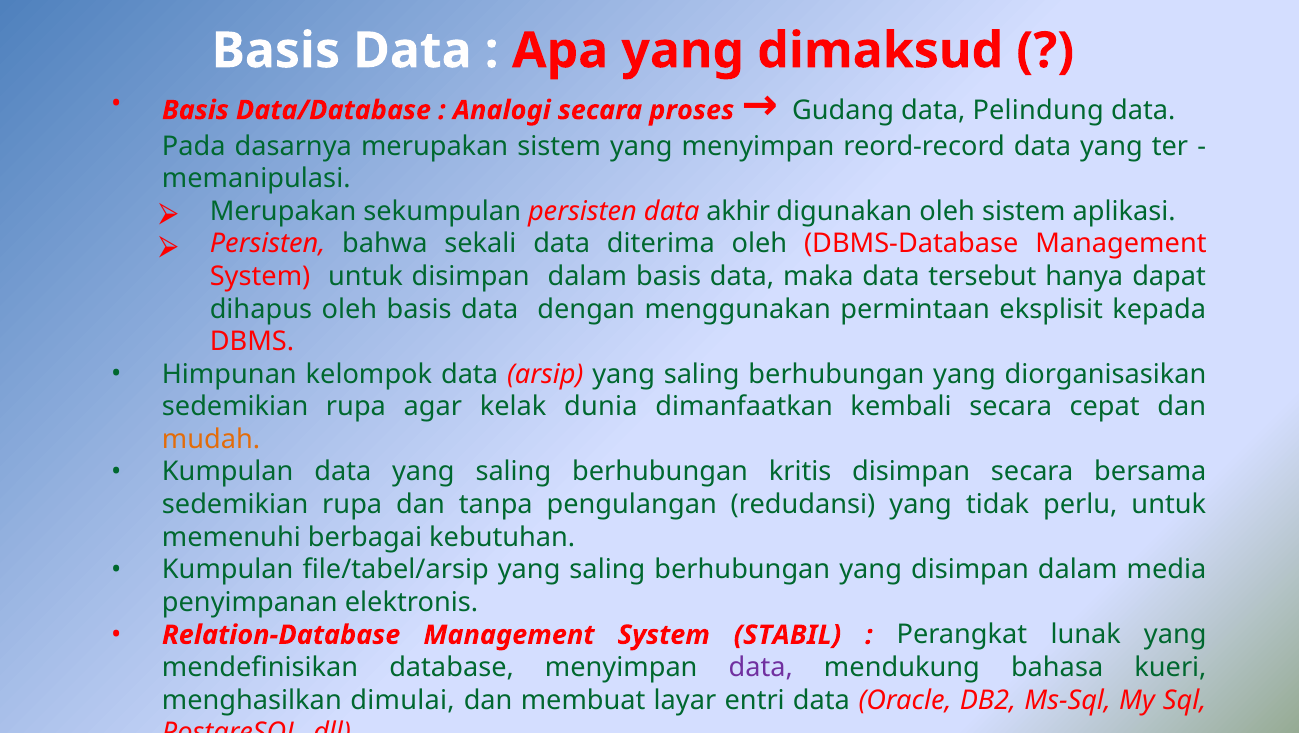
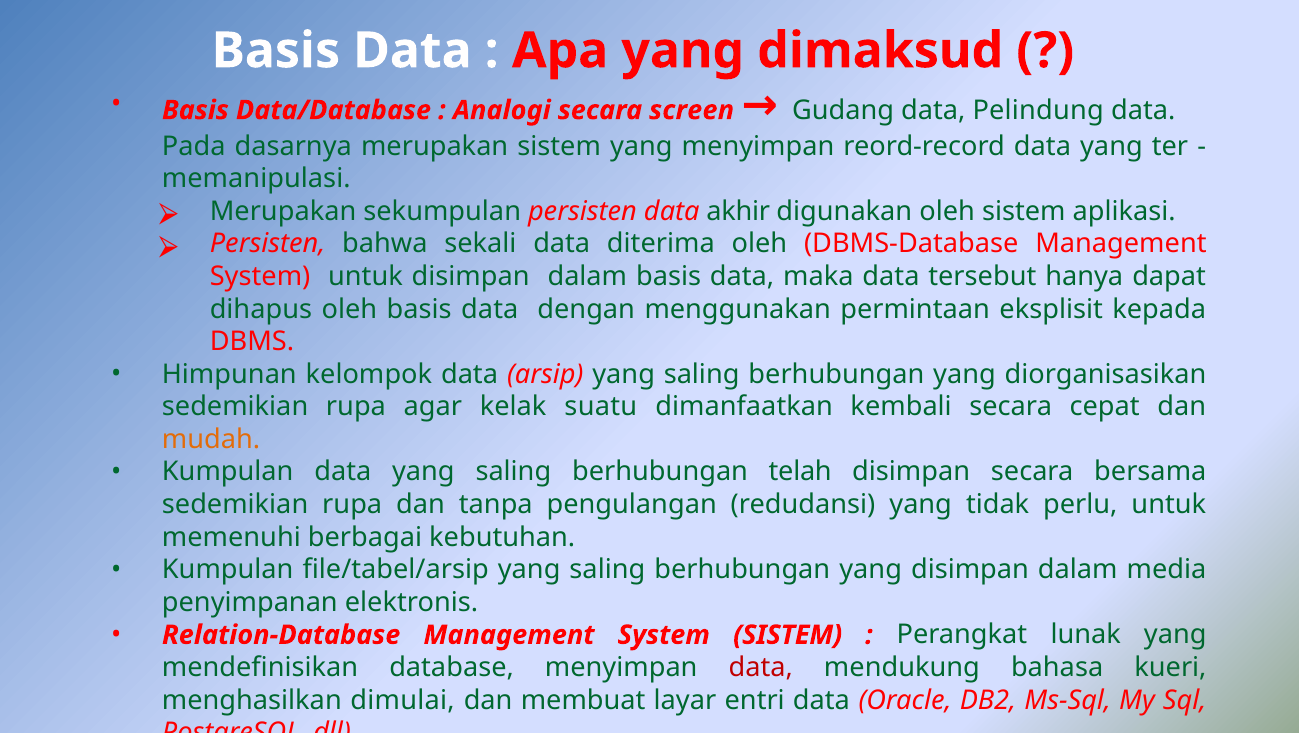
proses: proses -> screen
dunia: dunia -> suatu
kritis: kritis -> telah
System STABIL: STABIL -> SISTEM
data at (761, 667) colour: purple -> red
